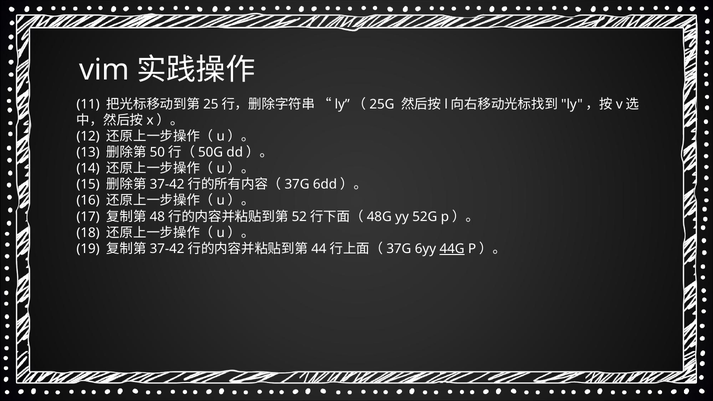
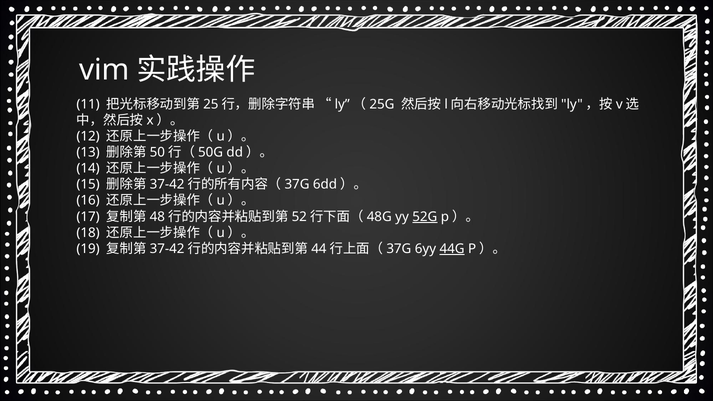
52G underline: none -> present
